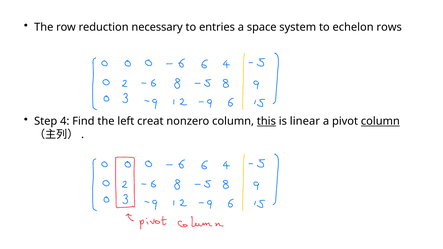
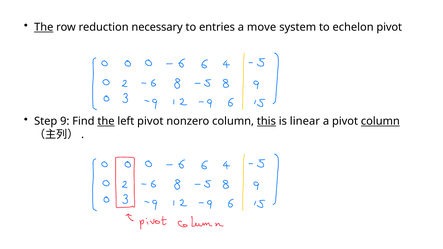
The at (44, 27) underline: none -> present
space: space -> move
echelon rows: rows -> pivot
4: 4 -> 9
the at (106, 121) underline: none -> present
left creat: creat -> pivot
